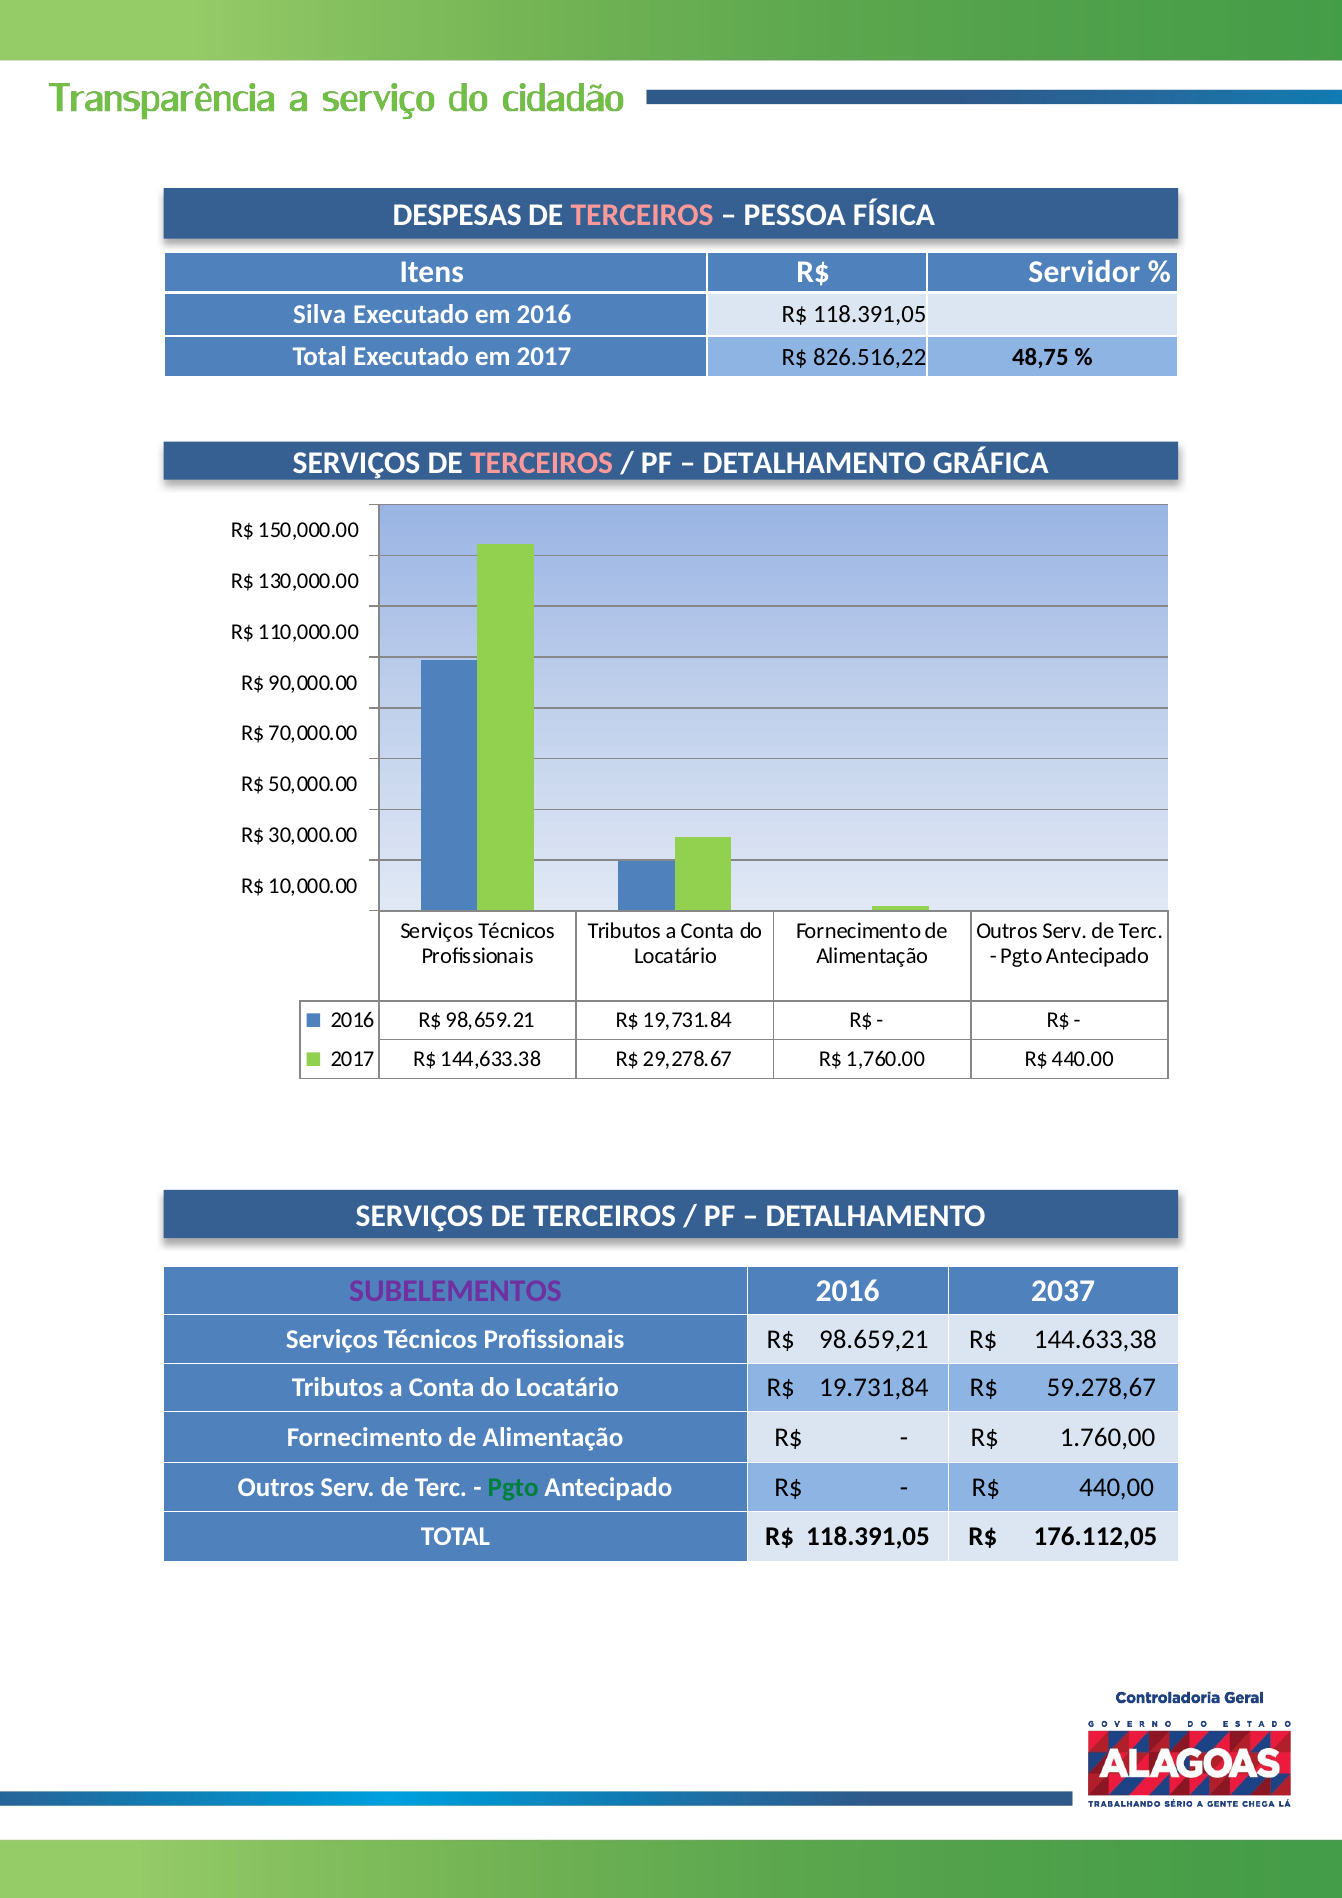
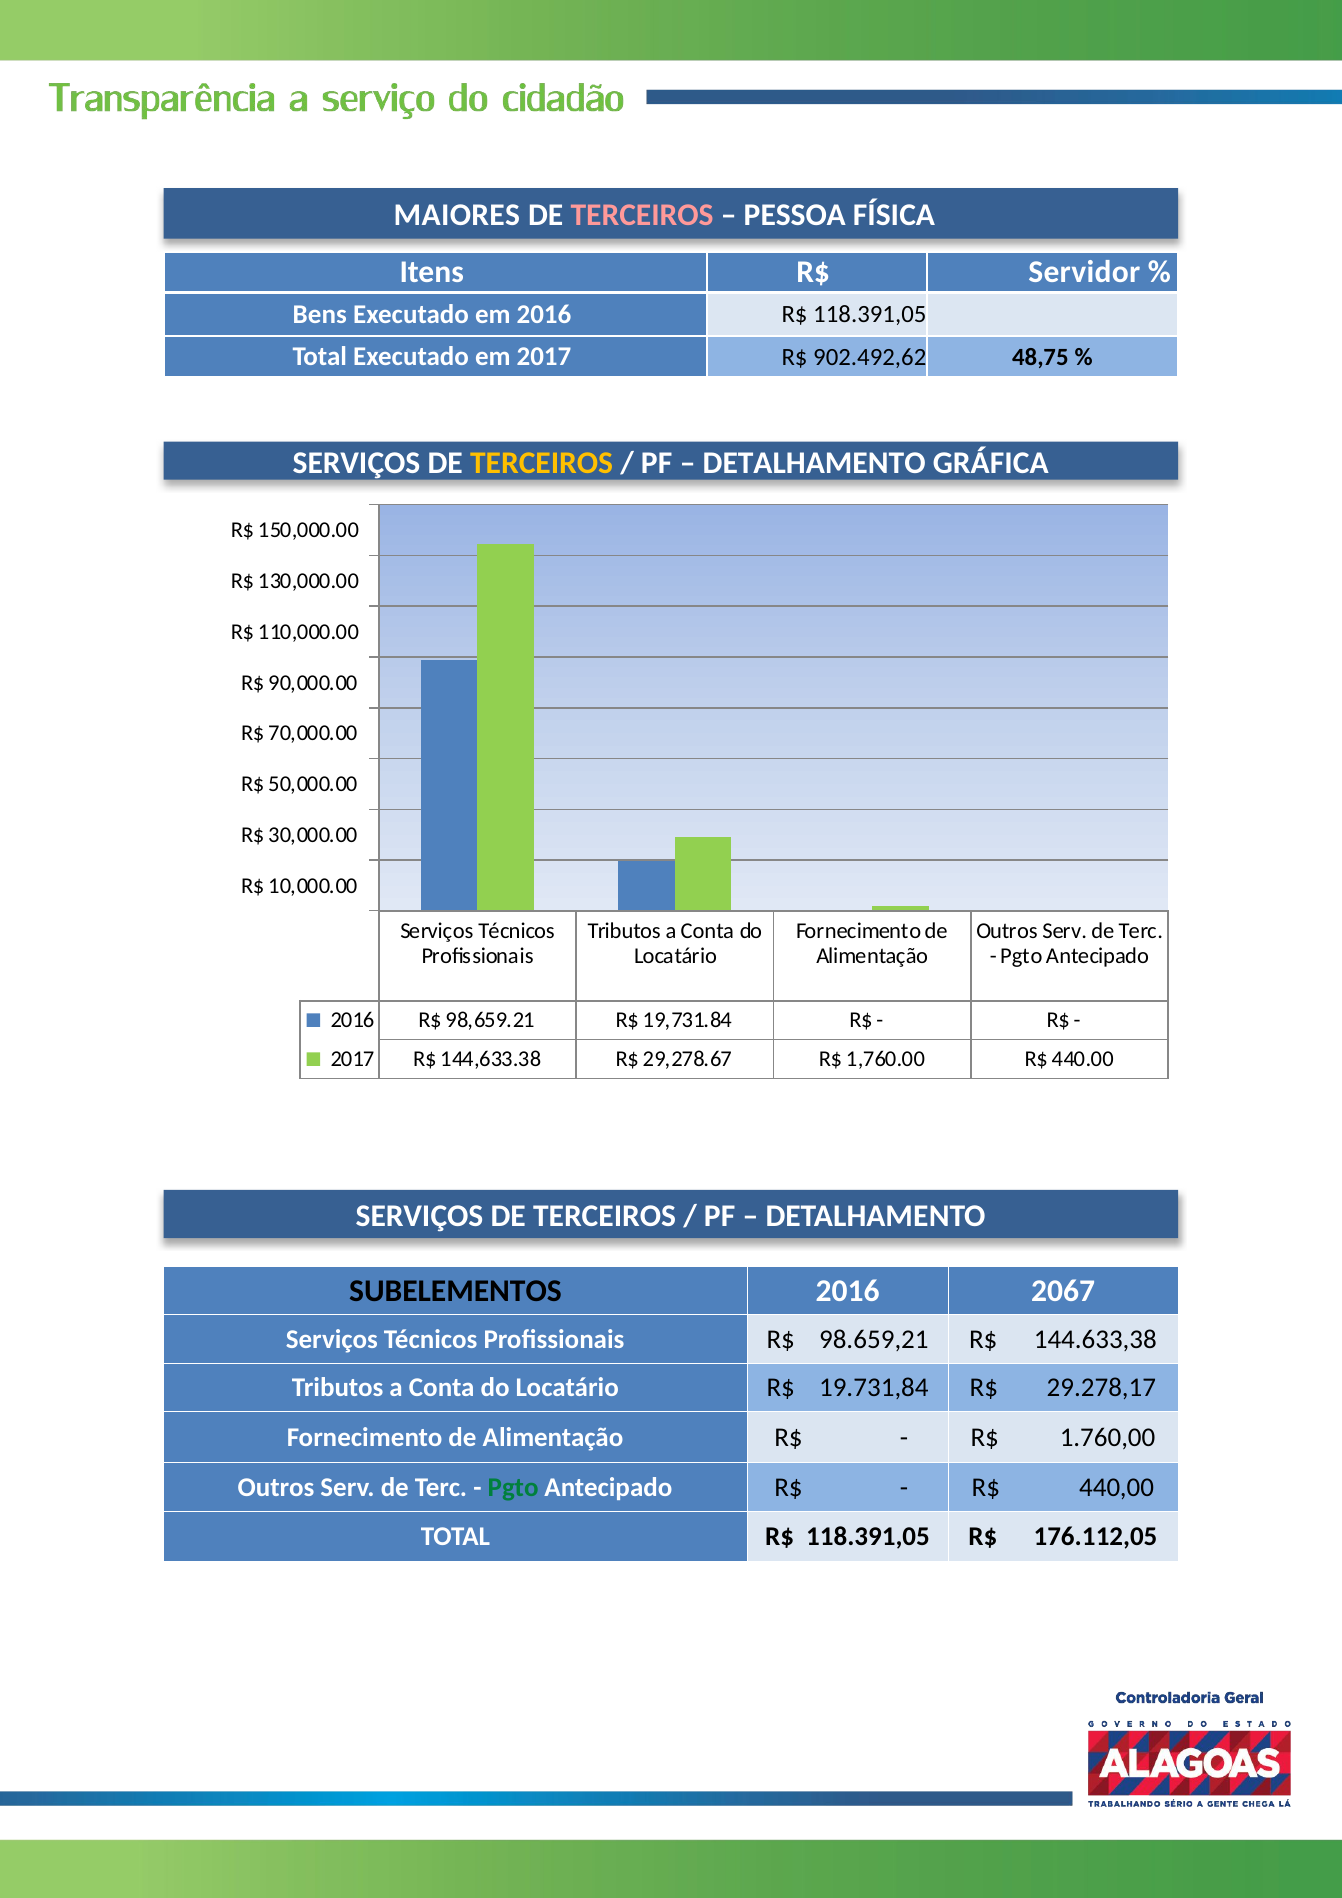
DESPESAS: DESPESAS -> MAIORES
Silva: Silva -> Bens
826.516,22: 826.516,22 -> 902.492,62
TERCEIROS at (542, 463) colour: pink -> yellow
SUBELEMENTOS colour: purple -> black
2037: 2037 -> 2067
59.278,67: 59.278,67 -> 29.278,17
